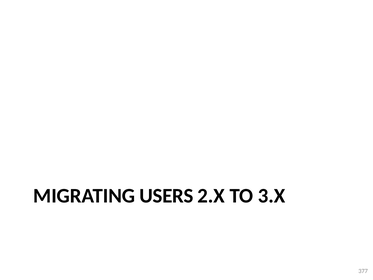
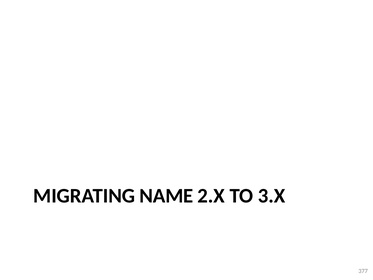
USERS: USERS -> NAME
